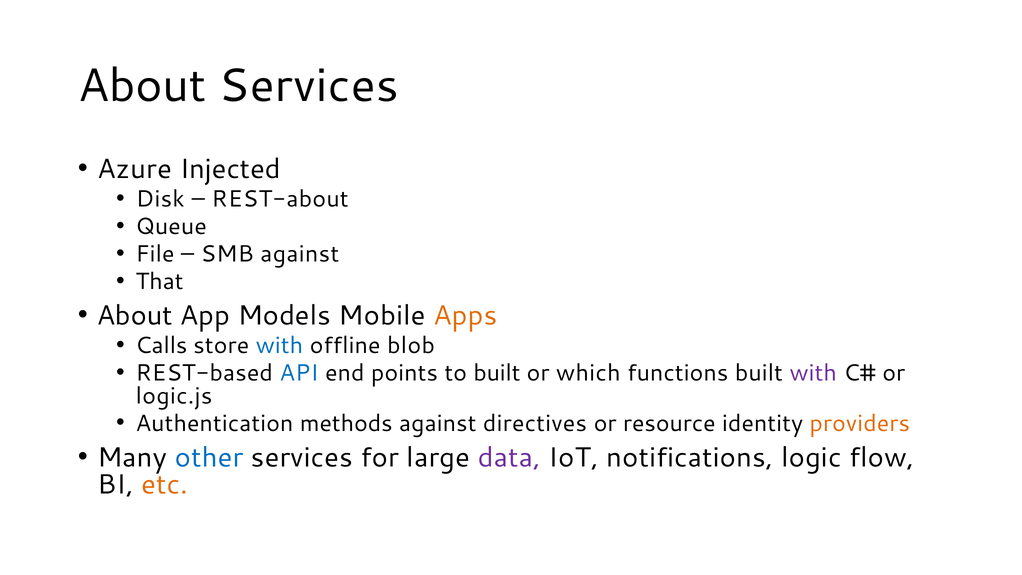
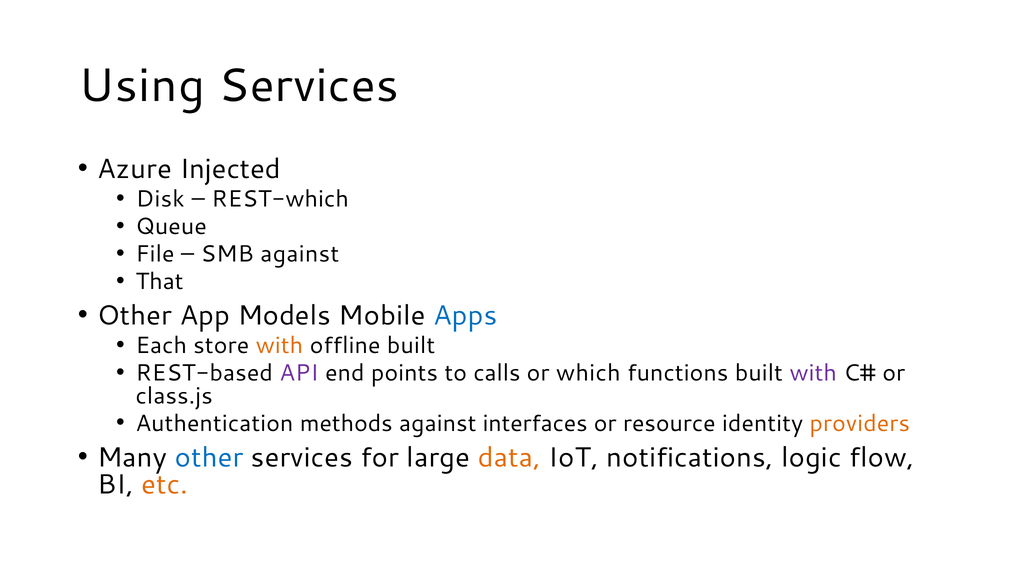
About at (142, 86): About -> Using
REST-about: REST-about -> REST-which
About at (135, 316): About -> Other
Apps colour: orange -> blue
Calls: Calls -> Each
with at (279, 346) colour: blue -> orange
offline blob: blob -> built
API colour: blue -> purple
to built: built -> calls
logic.js: logic.js -> class.js
directives: directives -> interfaces
data colour: purple -> orange
